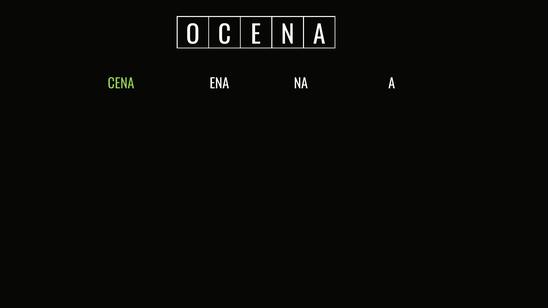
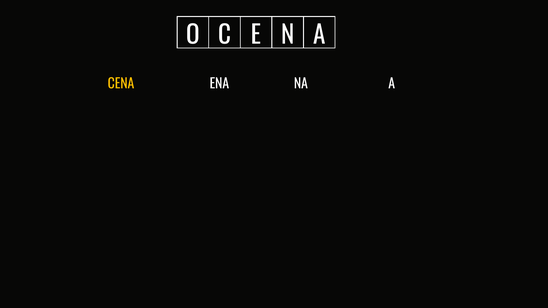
CENA colour: light green -> yellow
